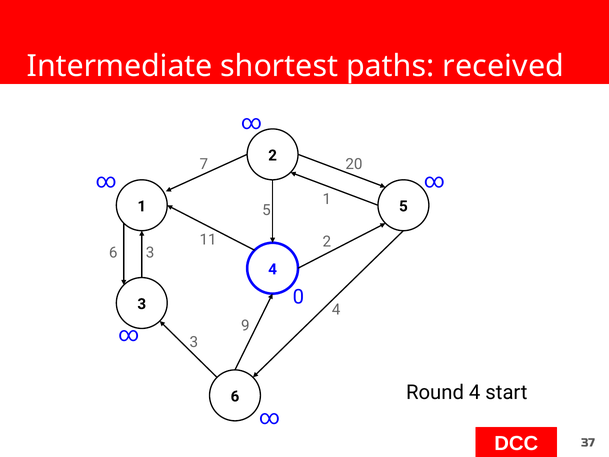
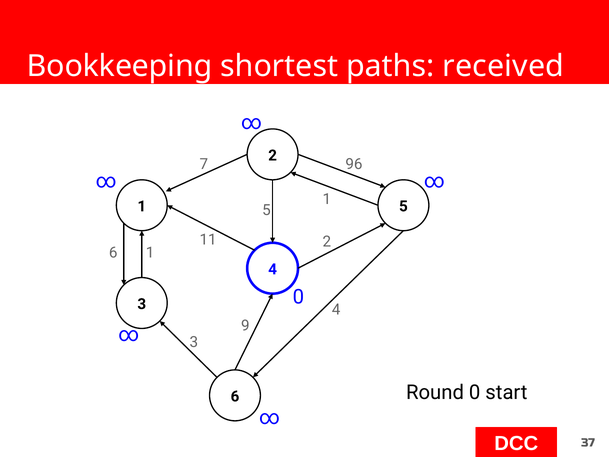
Intermediate: Intermediate -> Bookkeeping
20: 20 -> 96
6 3: 3 -> 1
Round 4: 4 -> 0
